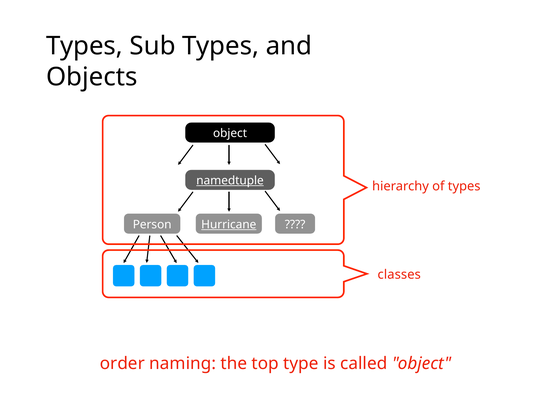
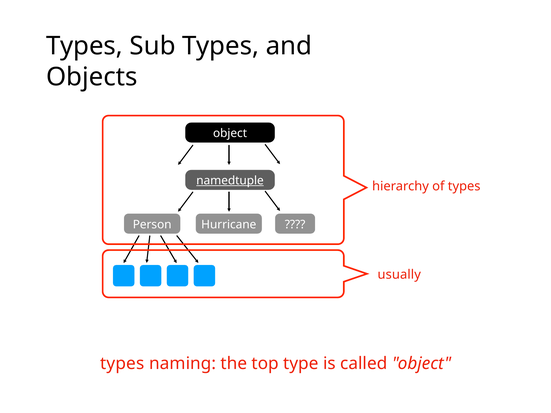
Hurricane underline: present -> none
classes: classes -> usually
order at (122, 364): order -> types
